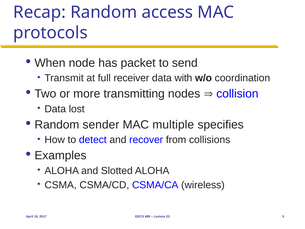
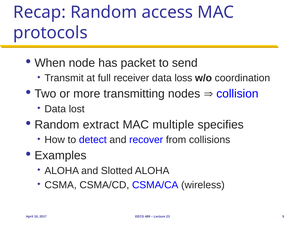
with: with -> loss
sender: sender -> extract
